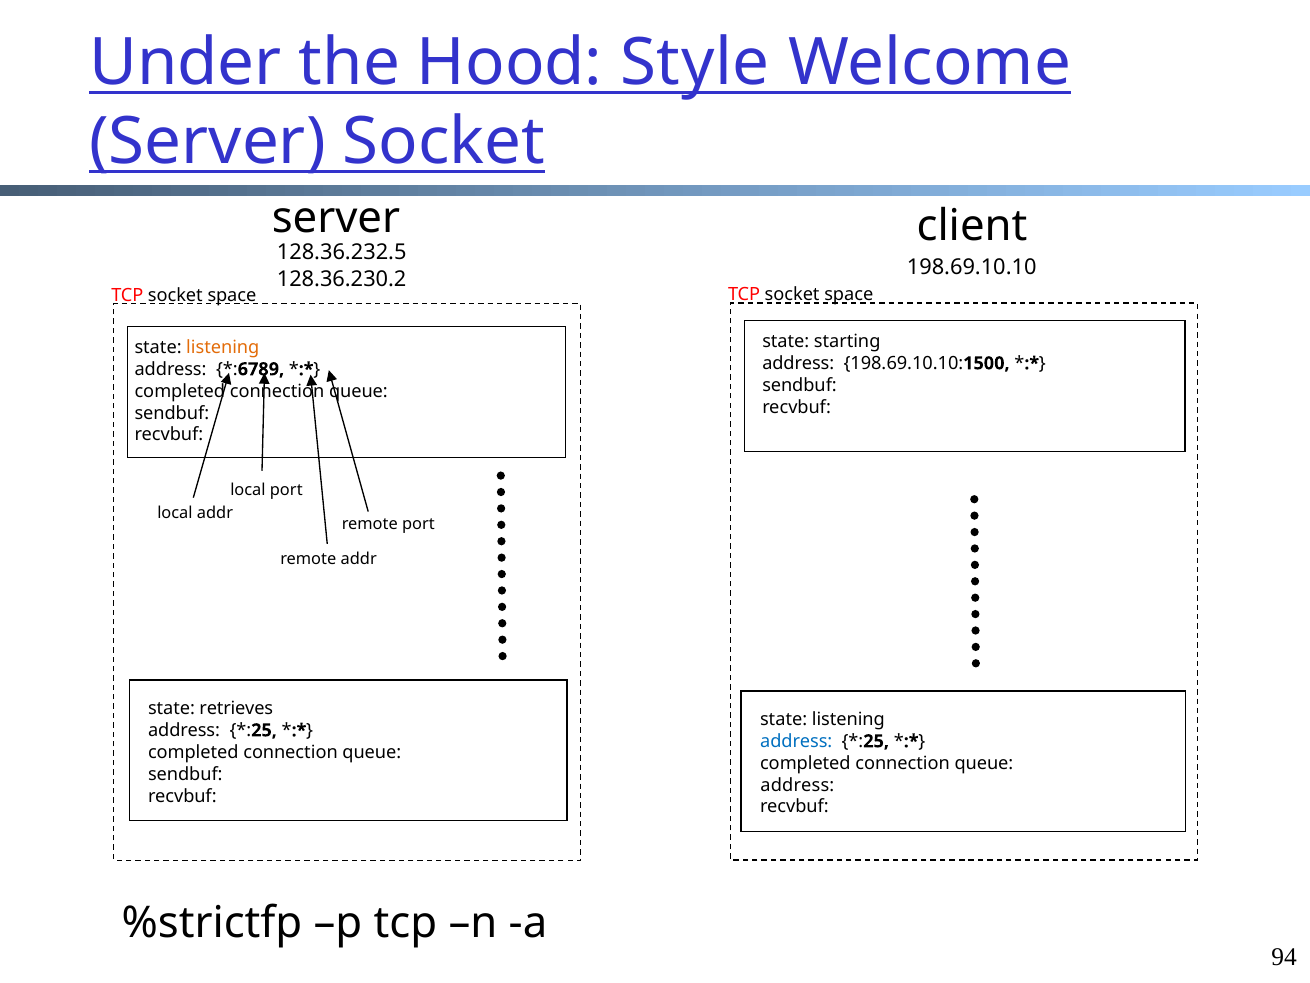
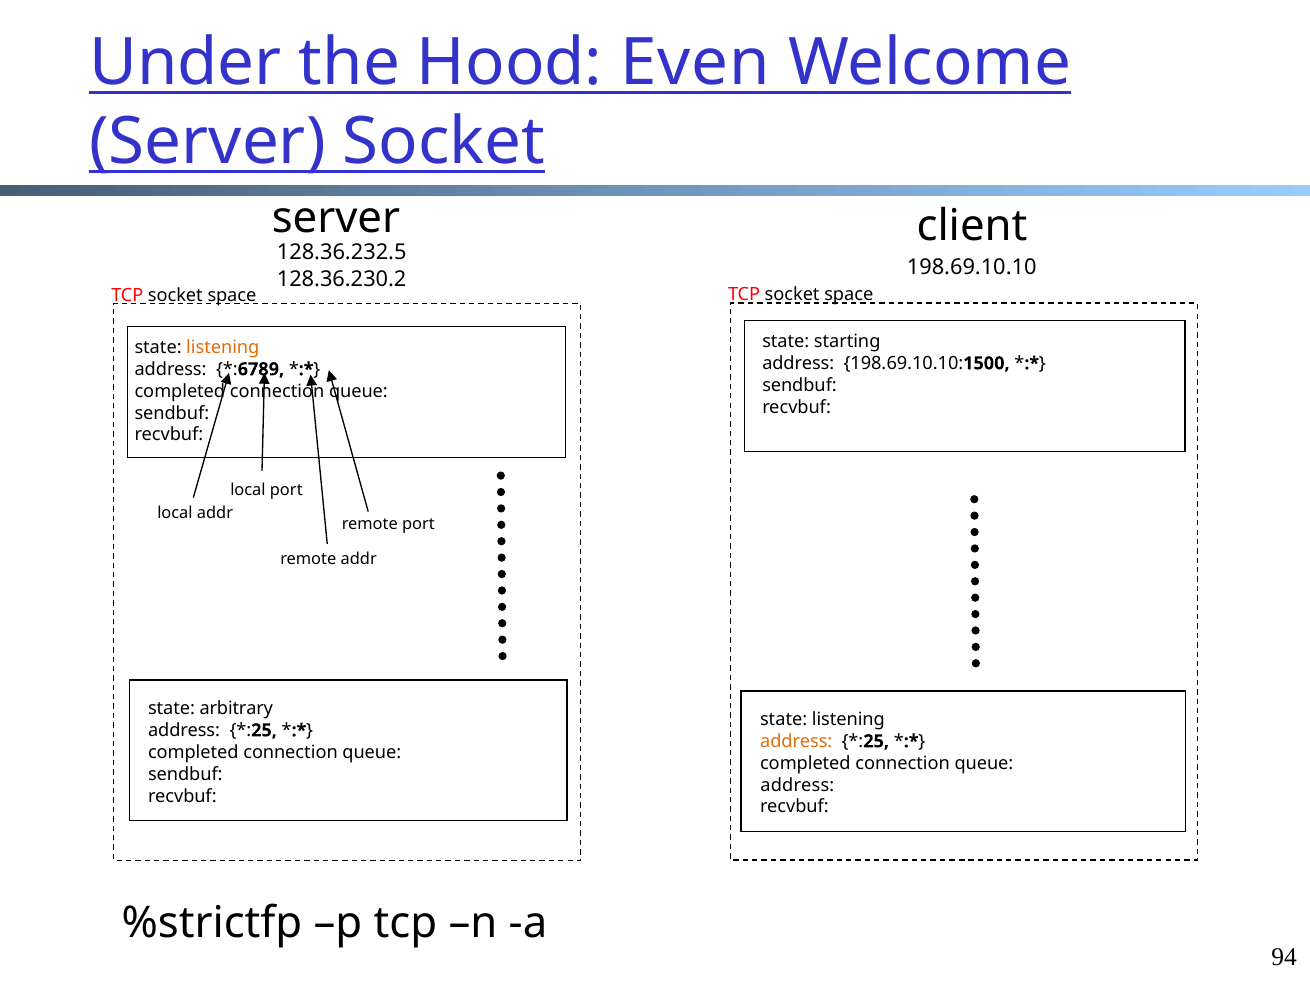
Style: Style -> Even
retrieves: retrieves -> arbitrary
address at (796, 741) colour: blue -> orange
